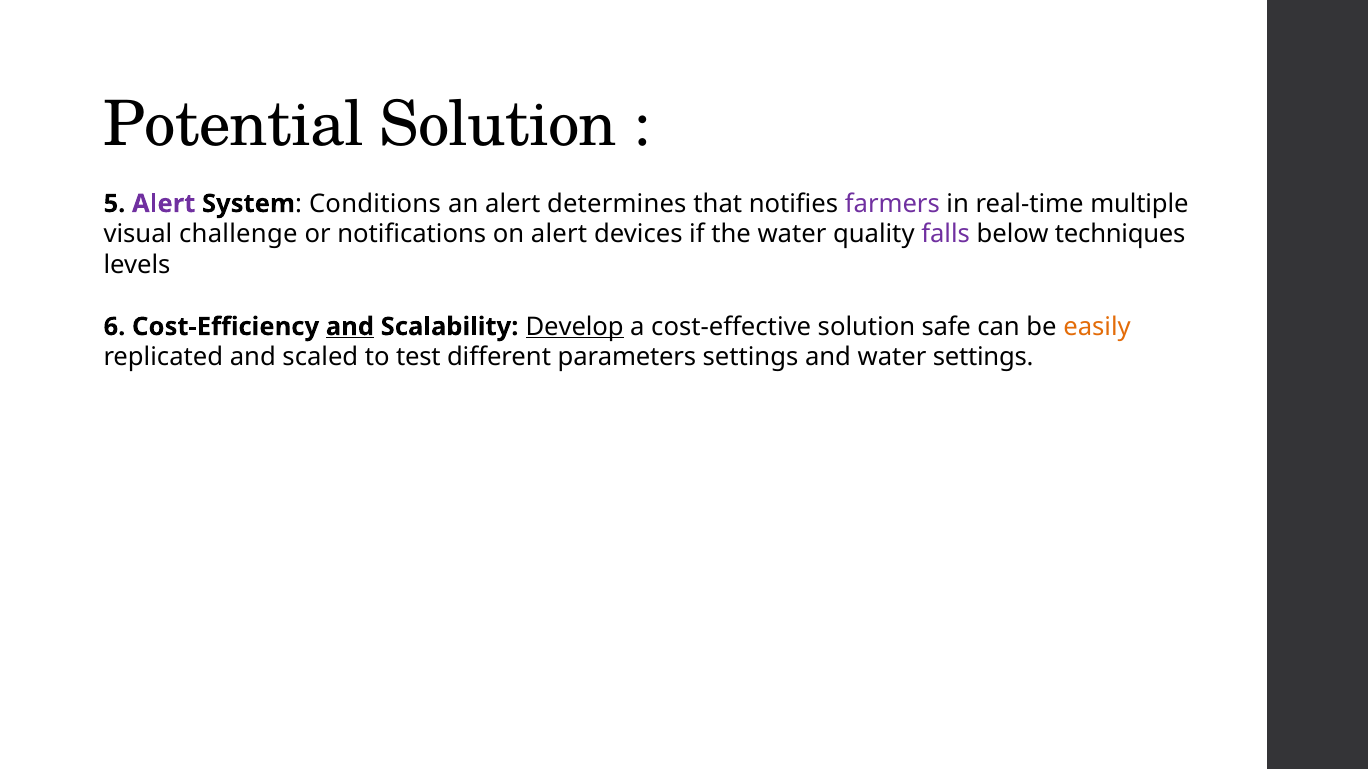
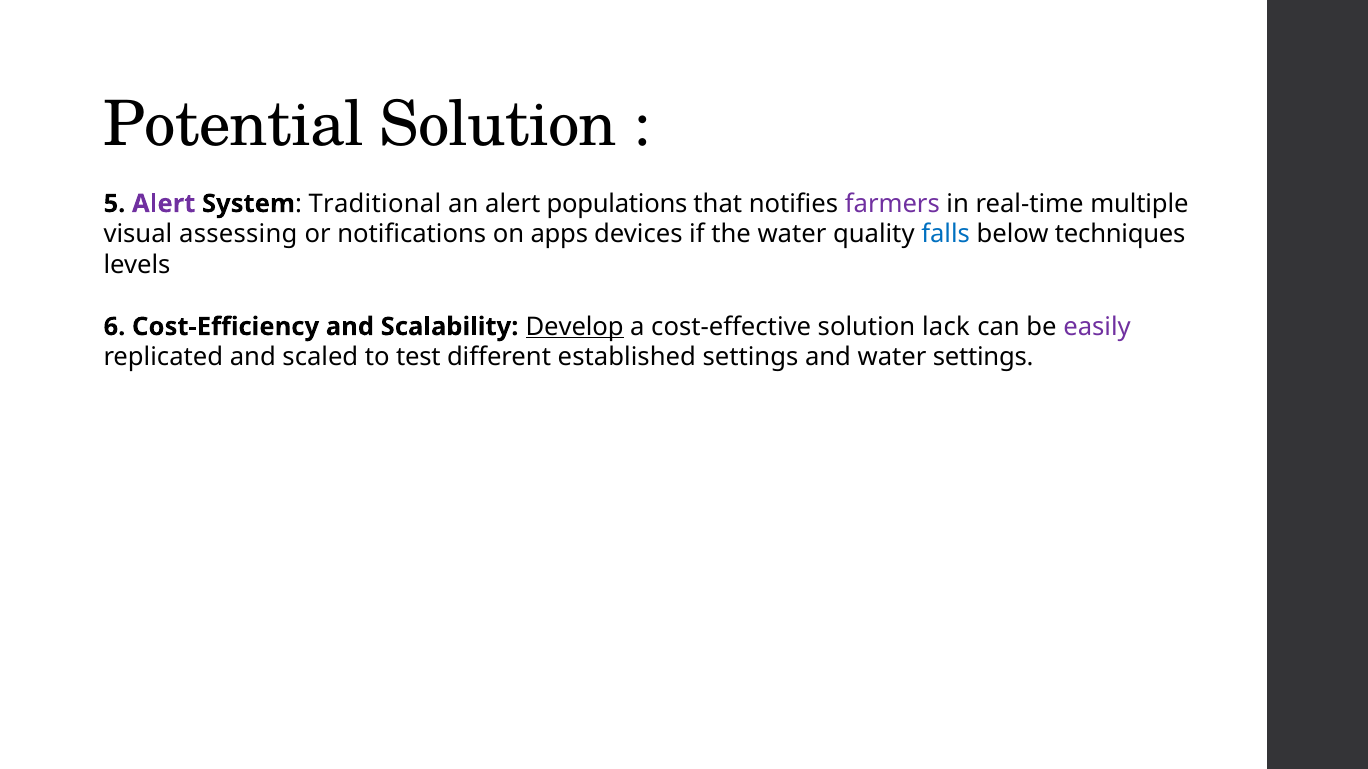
Conditions: Conditions -> Traditional
determines: determines -> populations
challenge: challenge -> assessing
on alert: alert -> apps
falls colour: purple -> blue
and at (350, 327) underline: present -> none
safe: safe -> lack
easily colour: orange -> purple
parameters: parameters -> established
